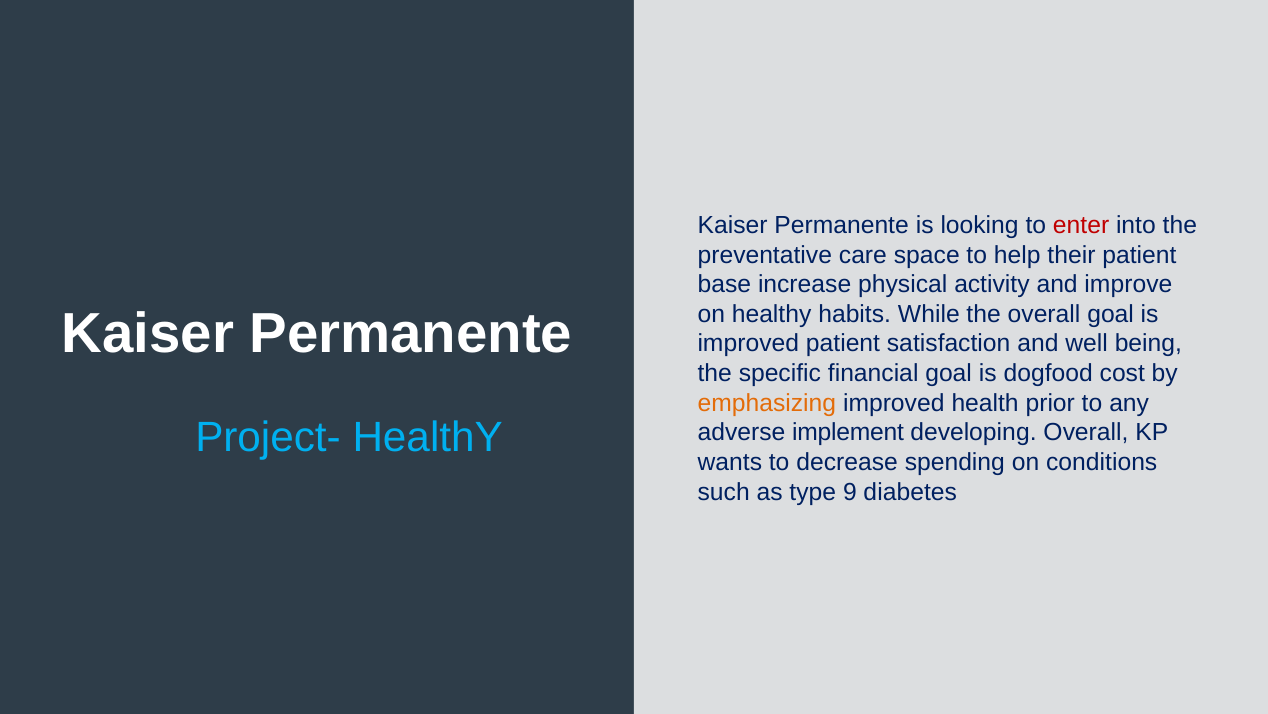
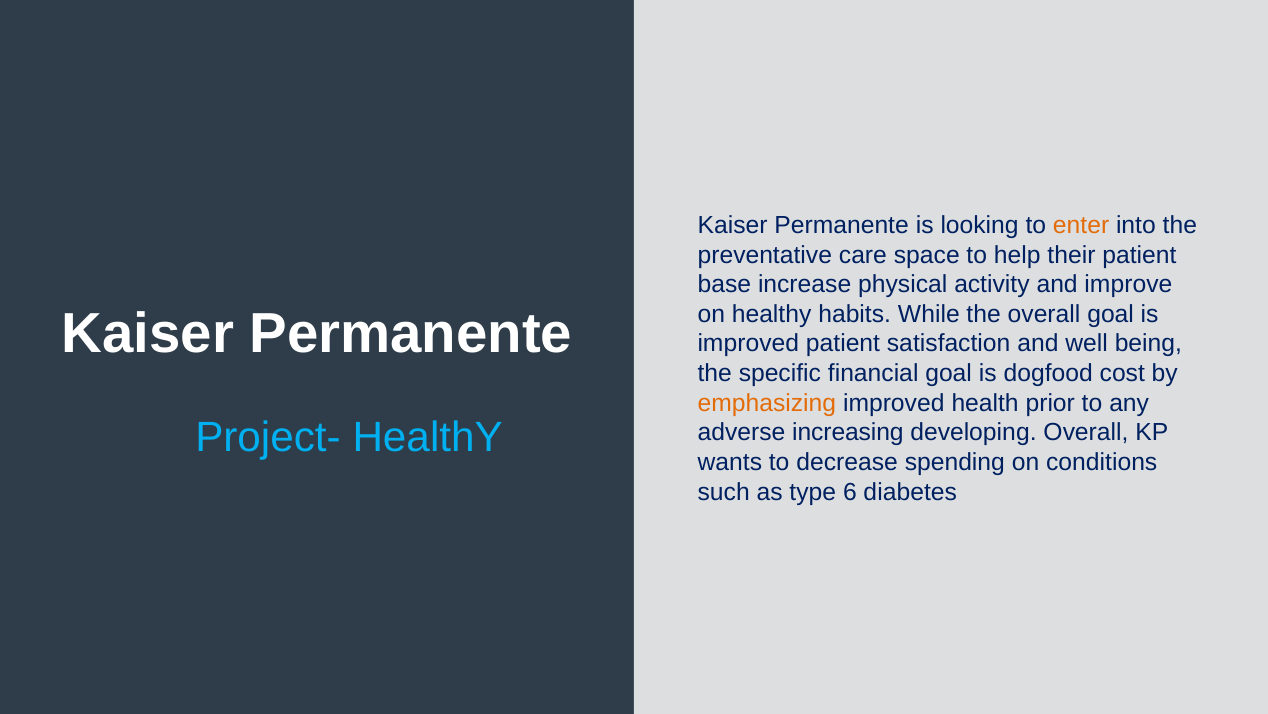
enter colour: red -> orange
implement: implement -> increasing
9: 9 -> 6
